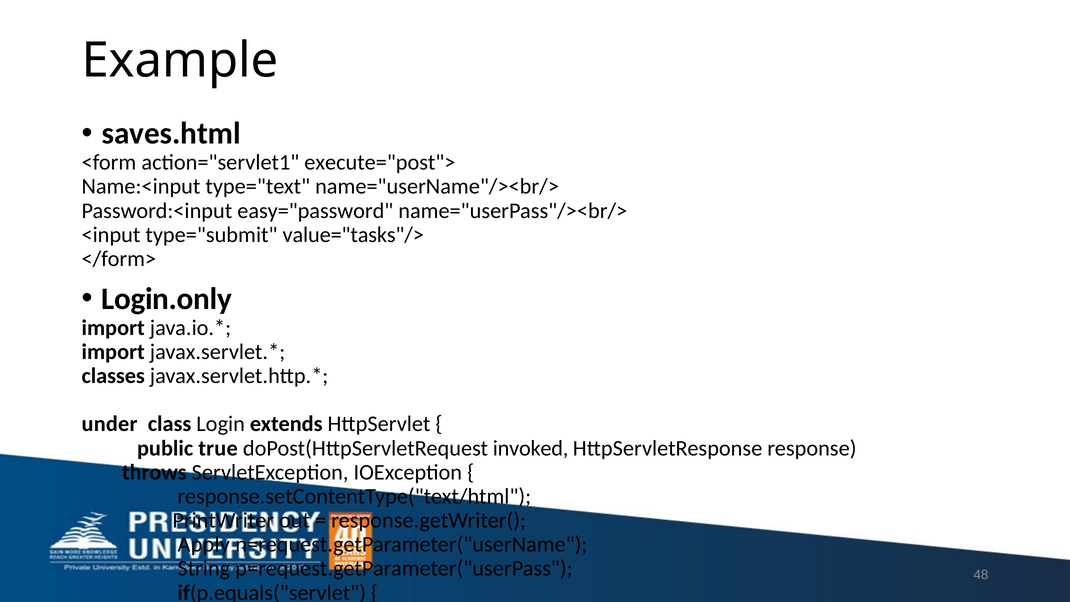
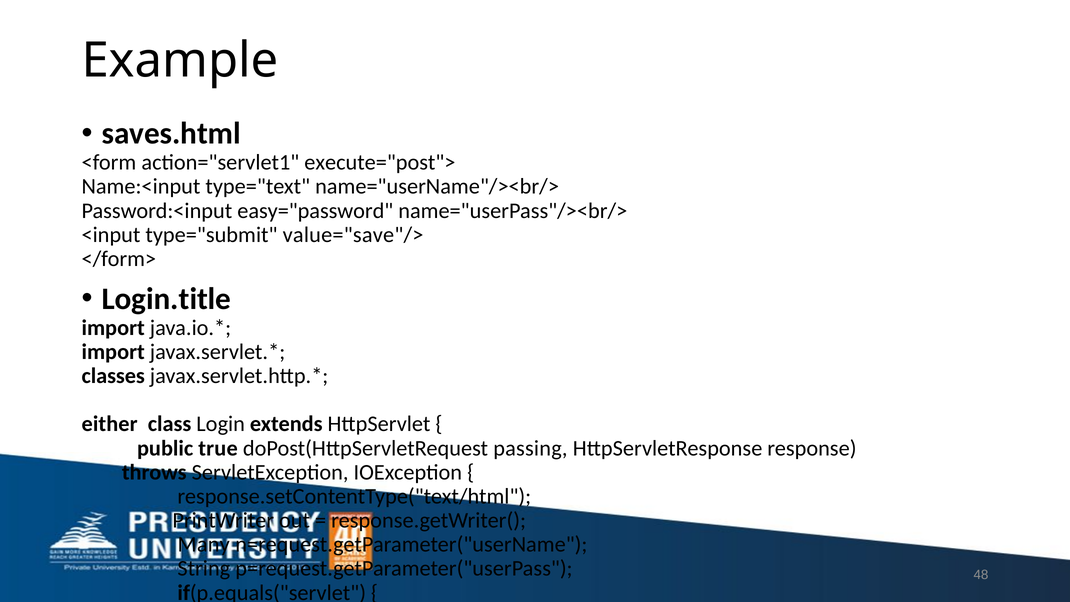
value="tasks"/>: value="tasks"/> -> value="save"/>
Login.only: Login.only -> Login.title
under: under -> either
invoked: invoked -> passing
Apply: Apply -> Many
